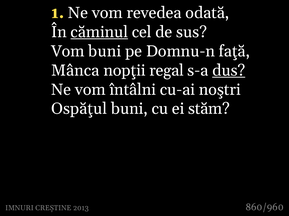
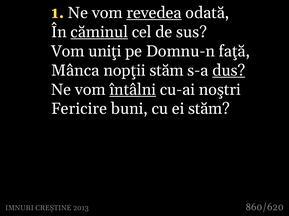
revedea underline: none -> present
Vom buni: buni -> uniţi
nopţii regal: regal -> stăm
întâlni underline: none -> present
Ospăţul: Ospăţul -> Fericire
860/960: 860/960 -> 860/620
